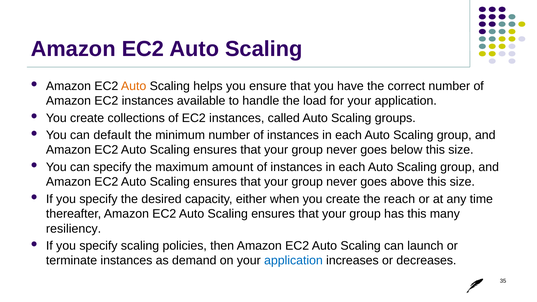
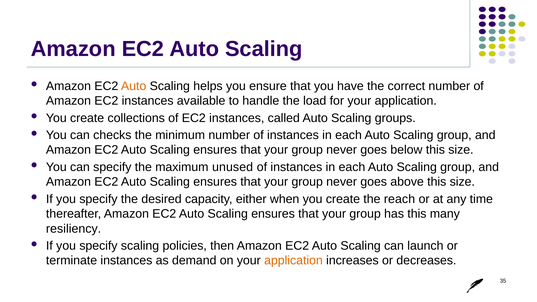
default: default -> checks
amount: amount -> unused
application at (293, 261) colour: blue -> orange
